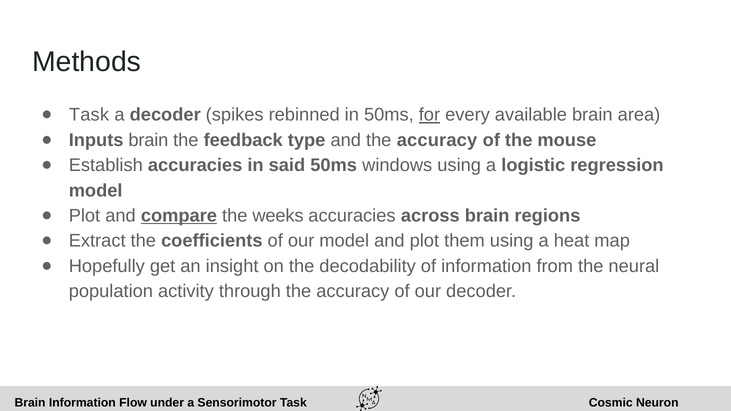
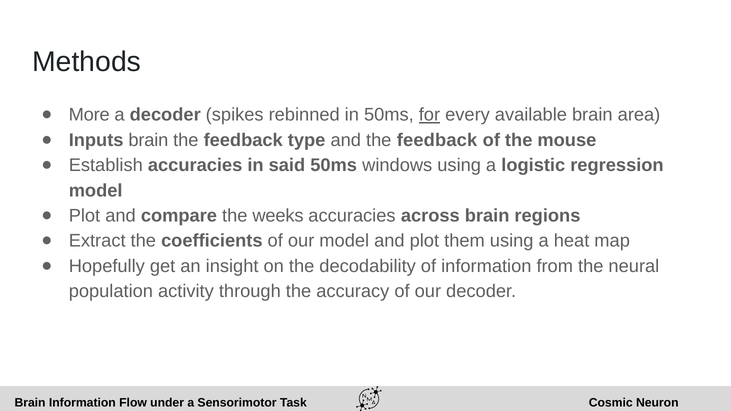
Task at (89, 115): Task -> More
and the accuracy: accuracy -> feedback
compare underline: present -> none
